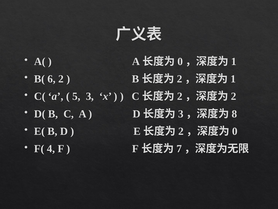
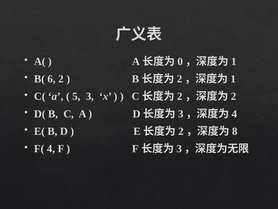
8 at (234, 114): 8 -> 4
0 at (235, 131): 0 -> 8
7 at (179, 148): 7 -> 3
